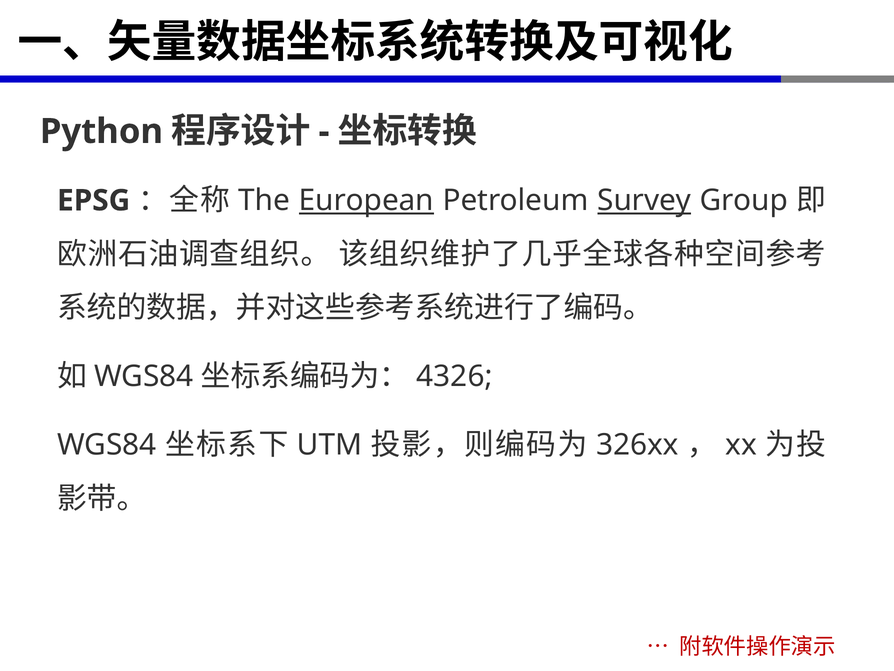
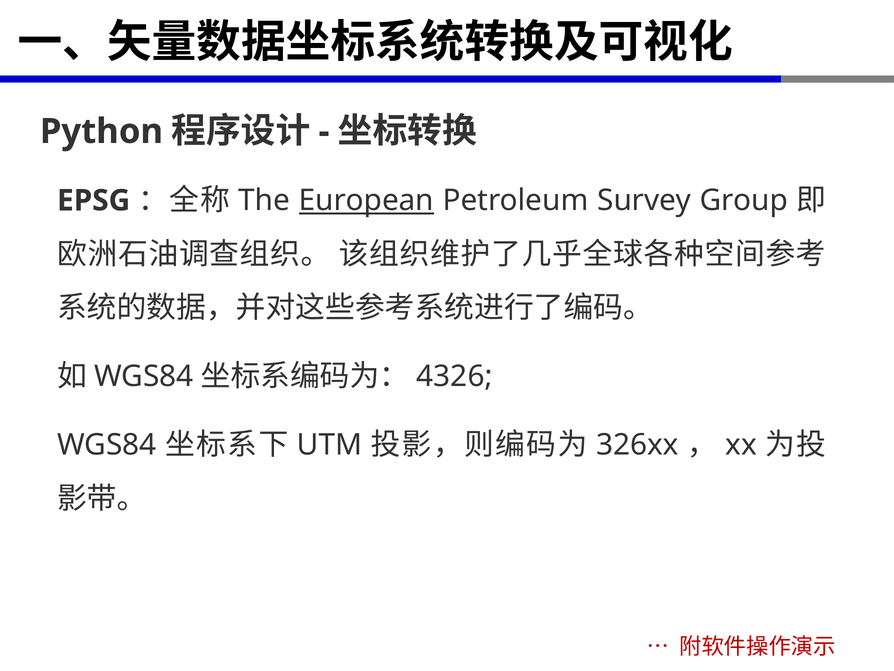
Survey underline: present -> none
